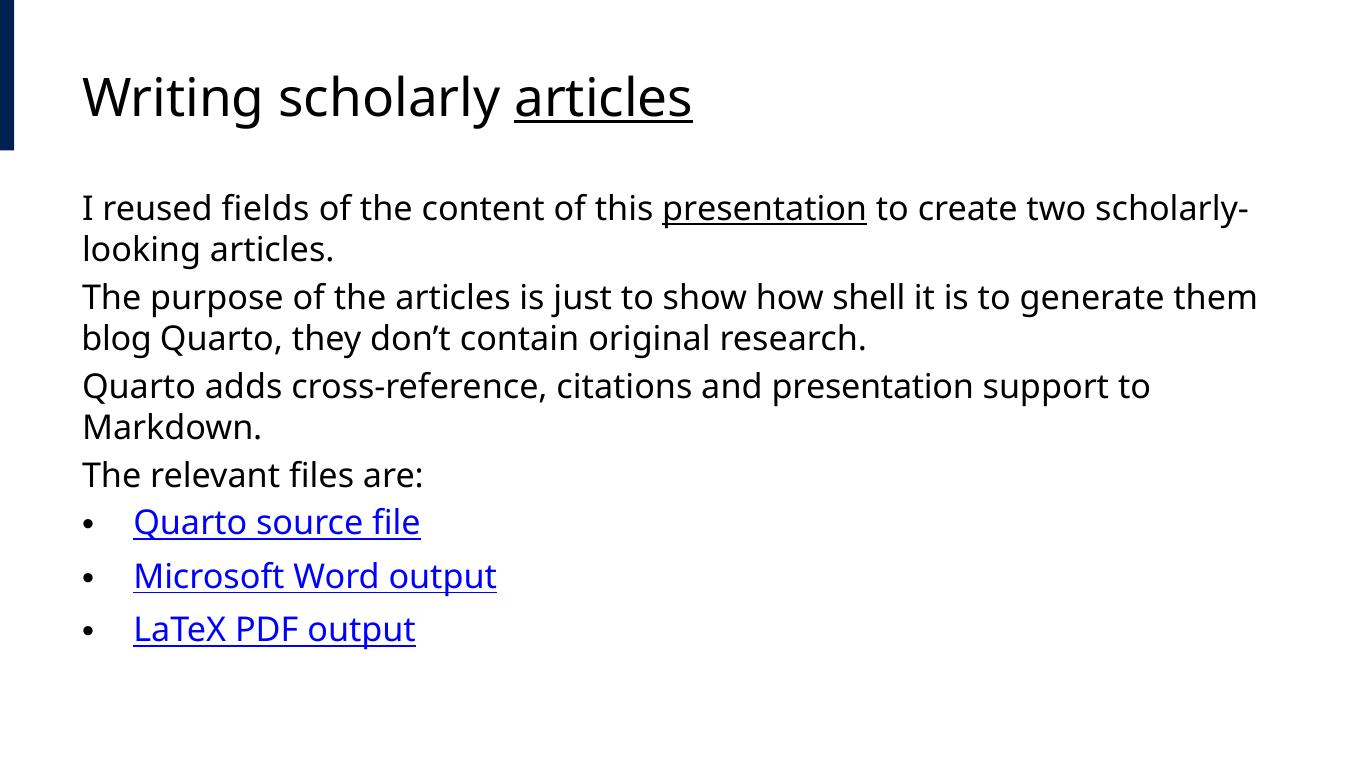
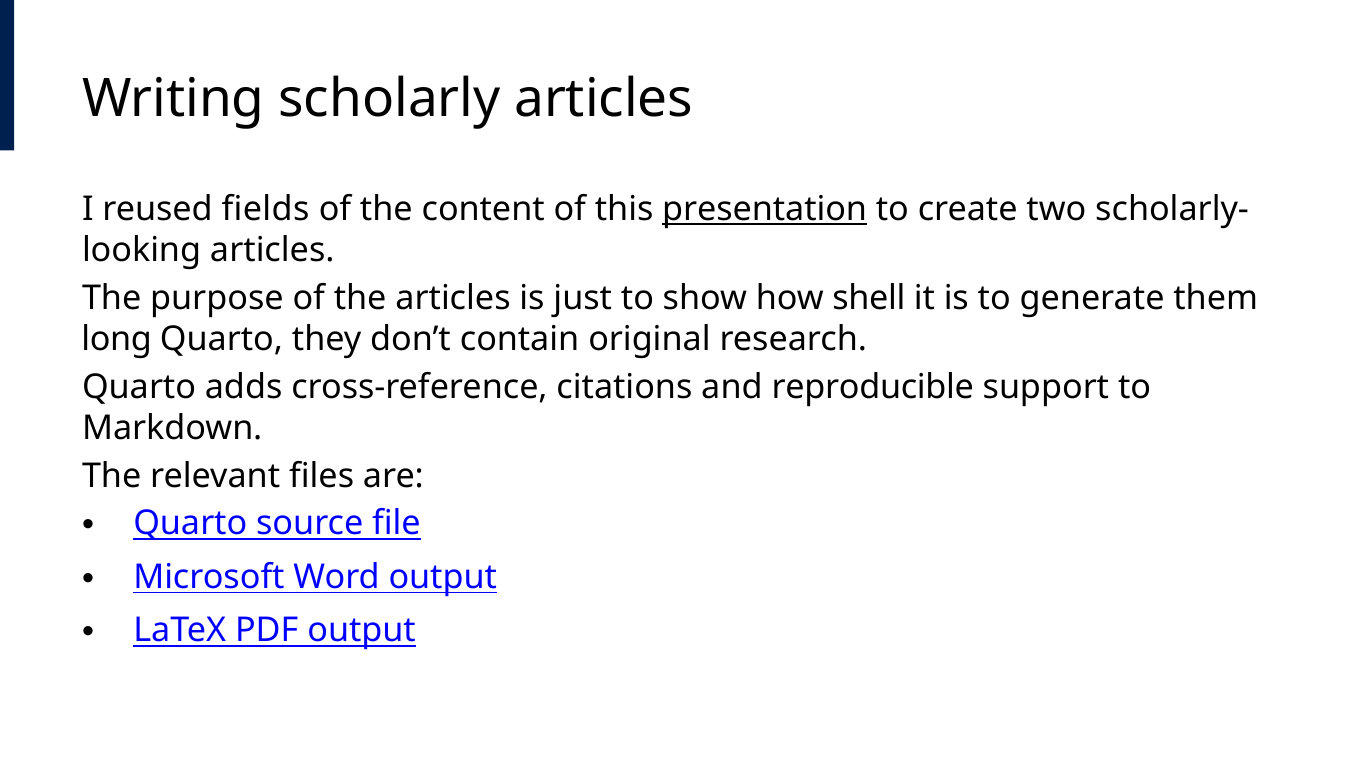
articles at (604, 99) underline: present -> none
blog: blog -> long
and presentation: presentation -> reproducible
